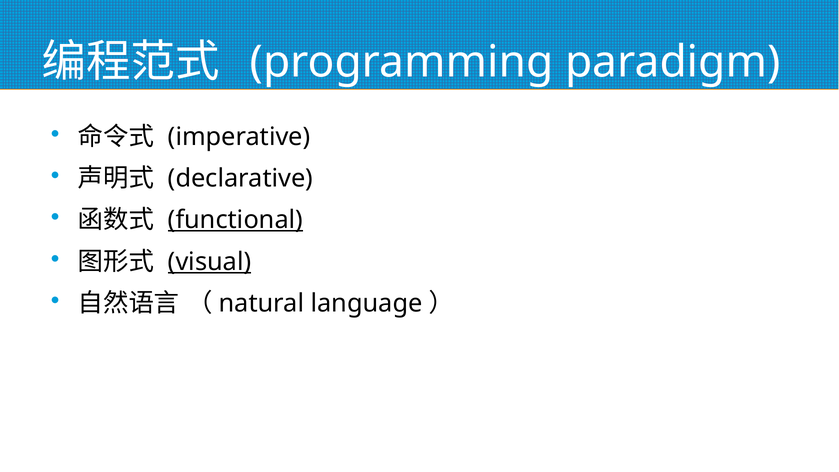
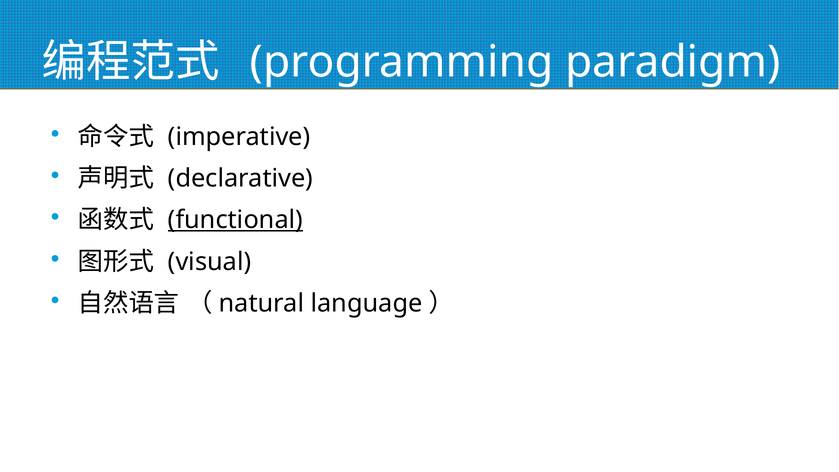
visual underline: present -> none
